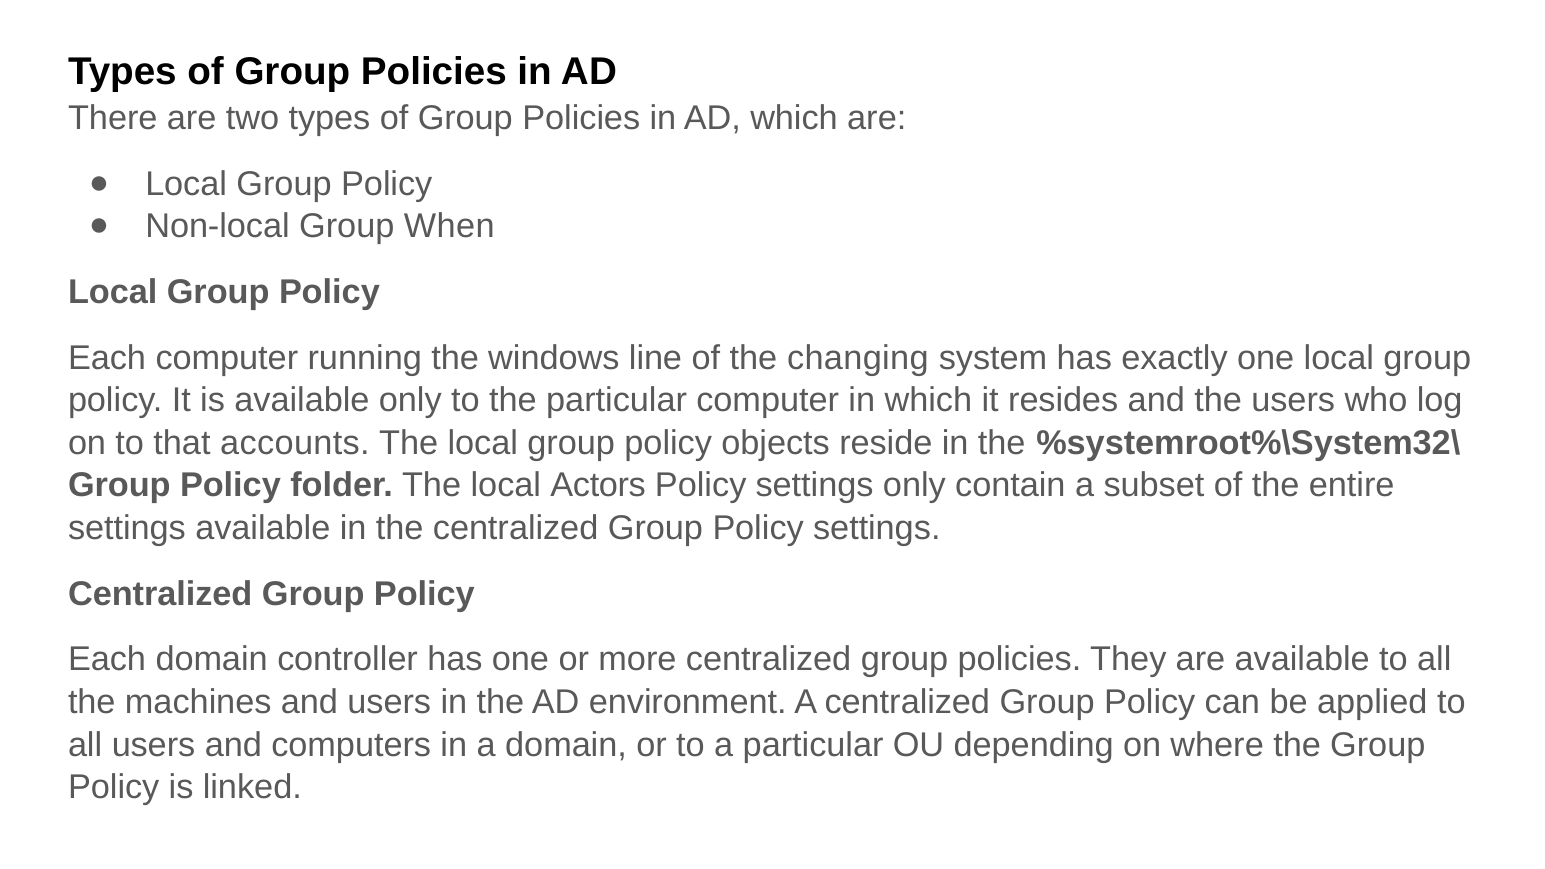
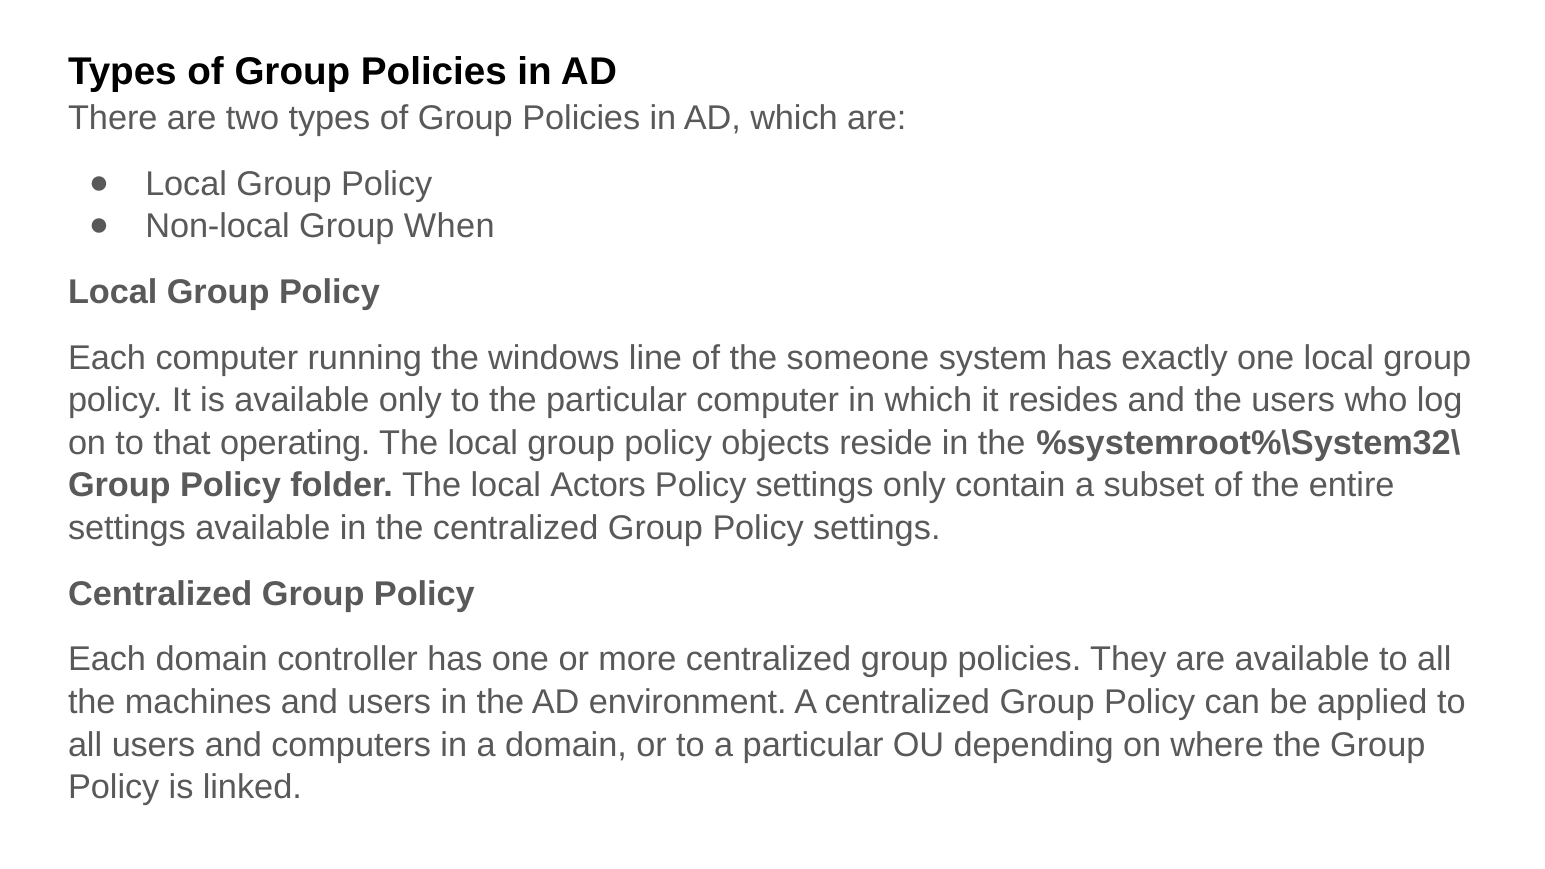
changing: changing -> someone
accounts: accounts -> operating
